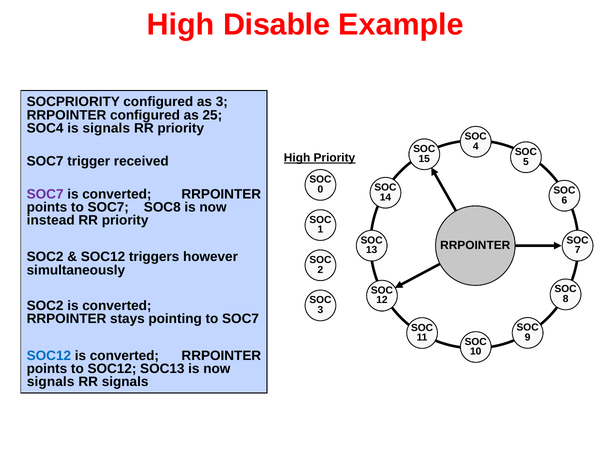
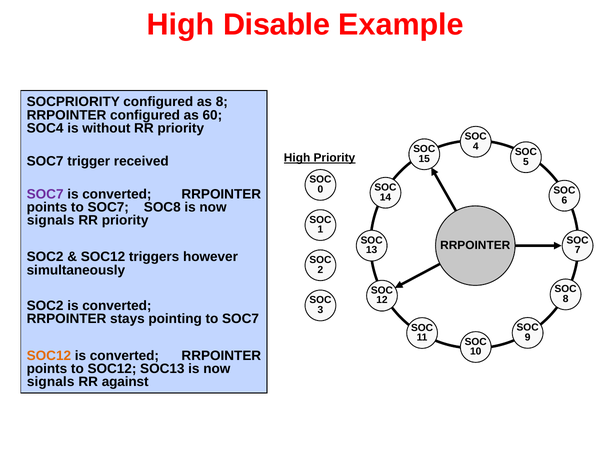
as 3: 3 -> 8
25: 25 -> 60
is signals: signals -> without
instead at (51, 221): instead -> signals
SOC12 at (49, 356) colour: blue -> orange
RR signals: signals -> against
